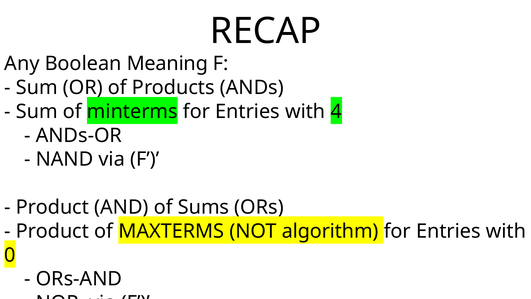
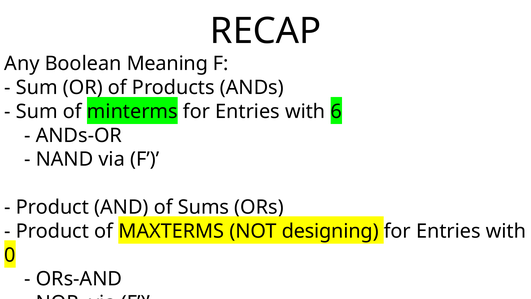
4: 4 -> 6
algorithm: algorithm -> designing
